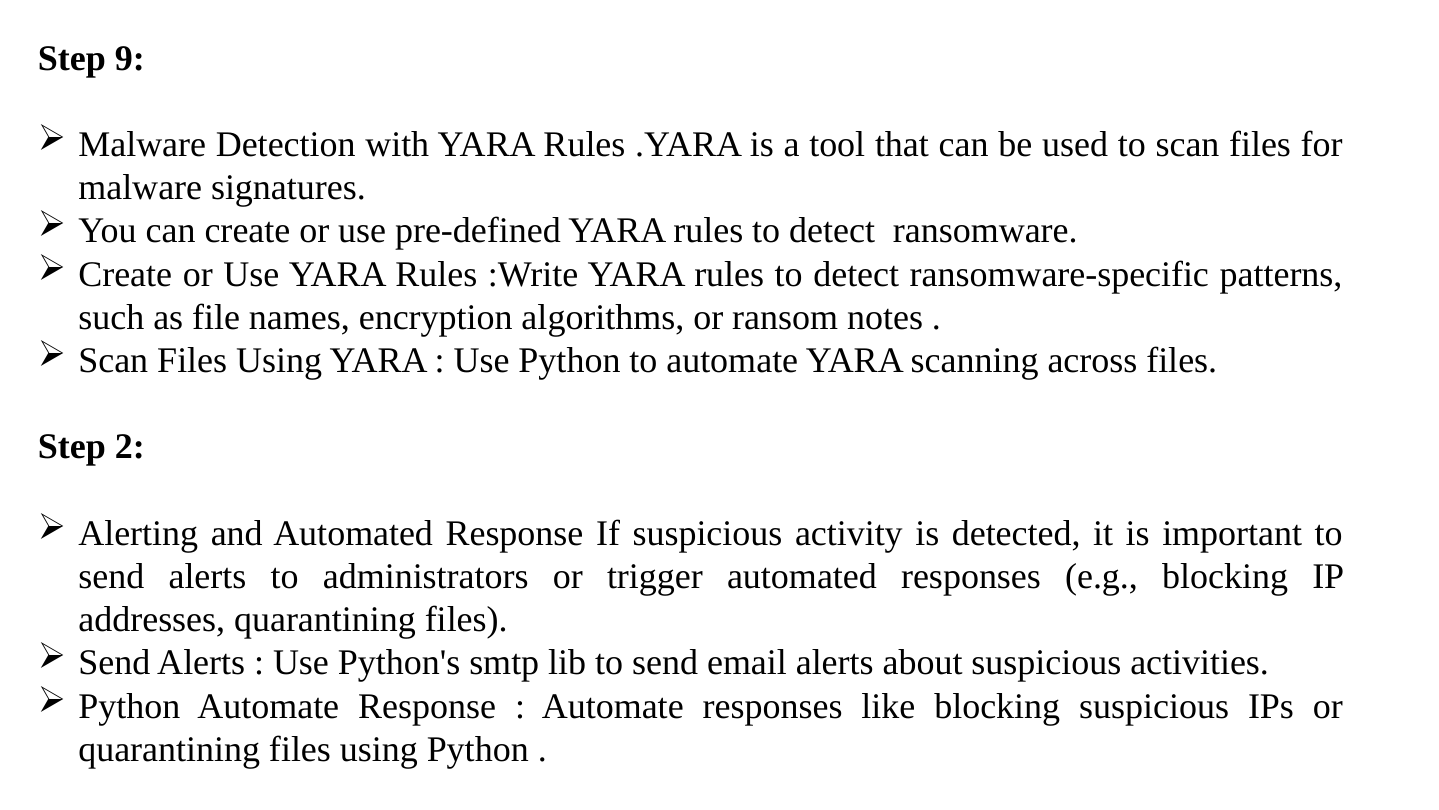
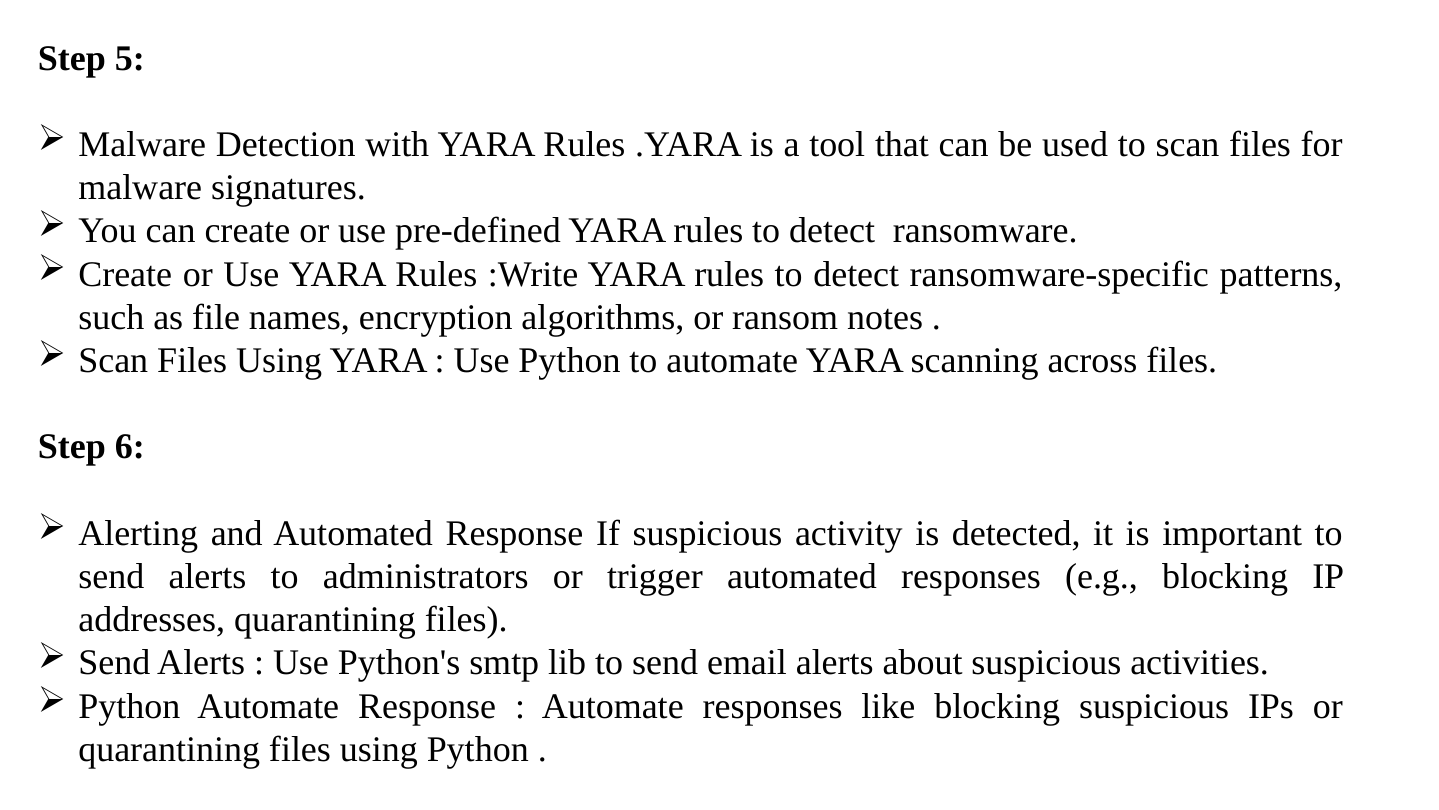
9: 9 -> 5
2: 2 -> 6
